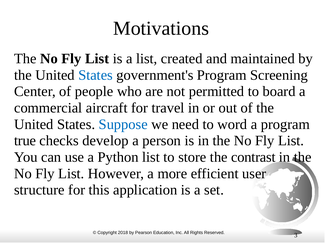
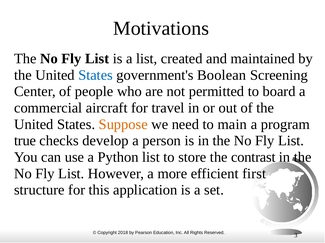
government's Program: Program -> Boolean
Suppose colour: blue -> orange
word: word -> main
user: user -> first
